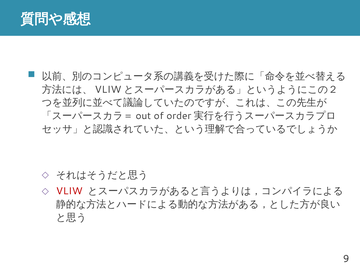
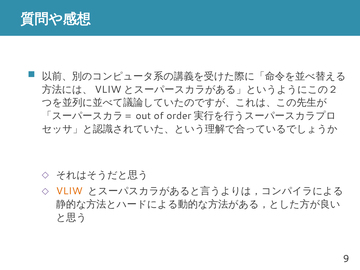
VLIW colour: red -> orange
